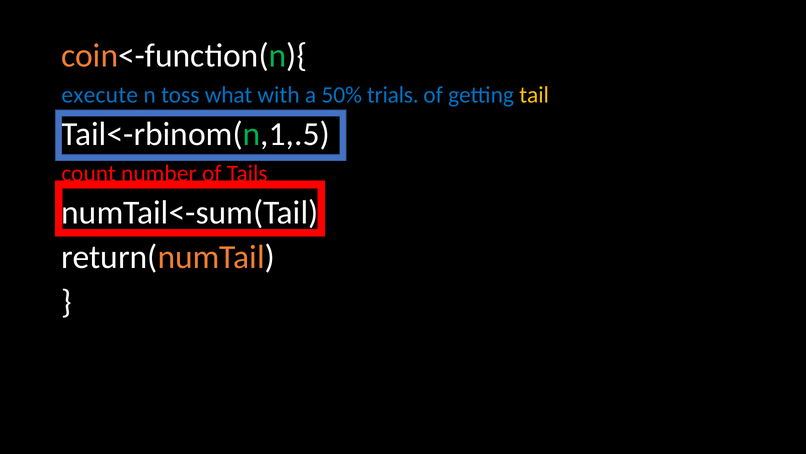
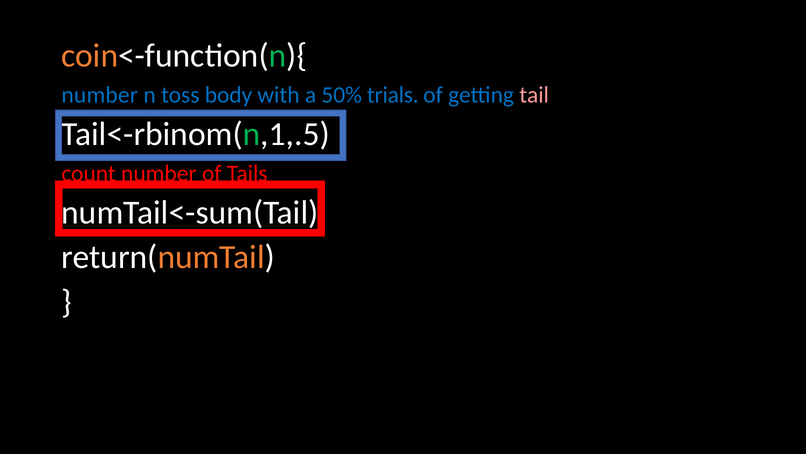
execute at (100, 95): execute -> number
what: what -> body
tail colour: yellow -> pink
